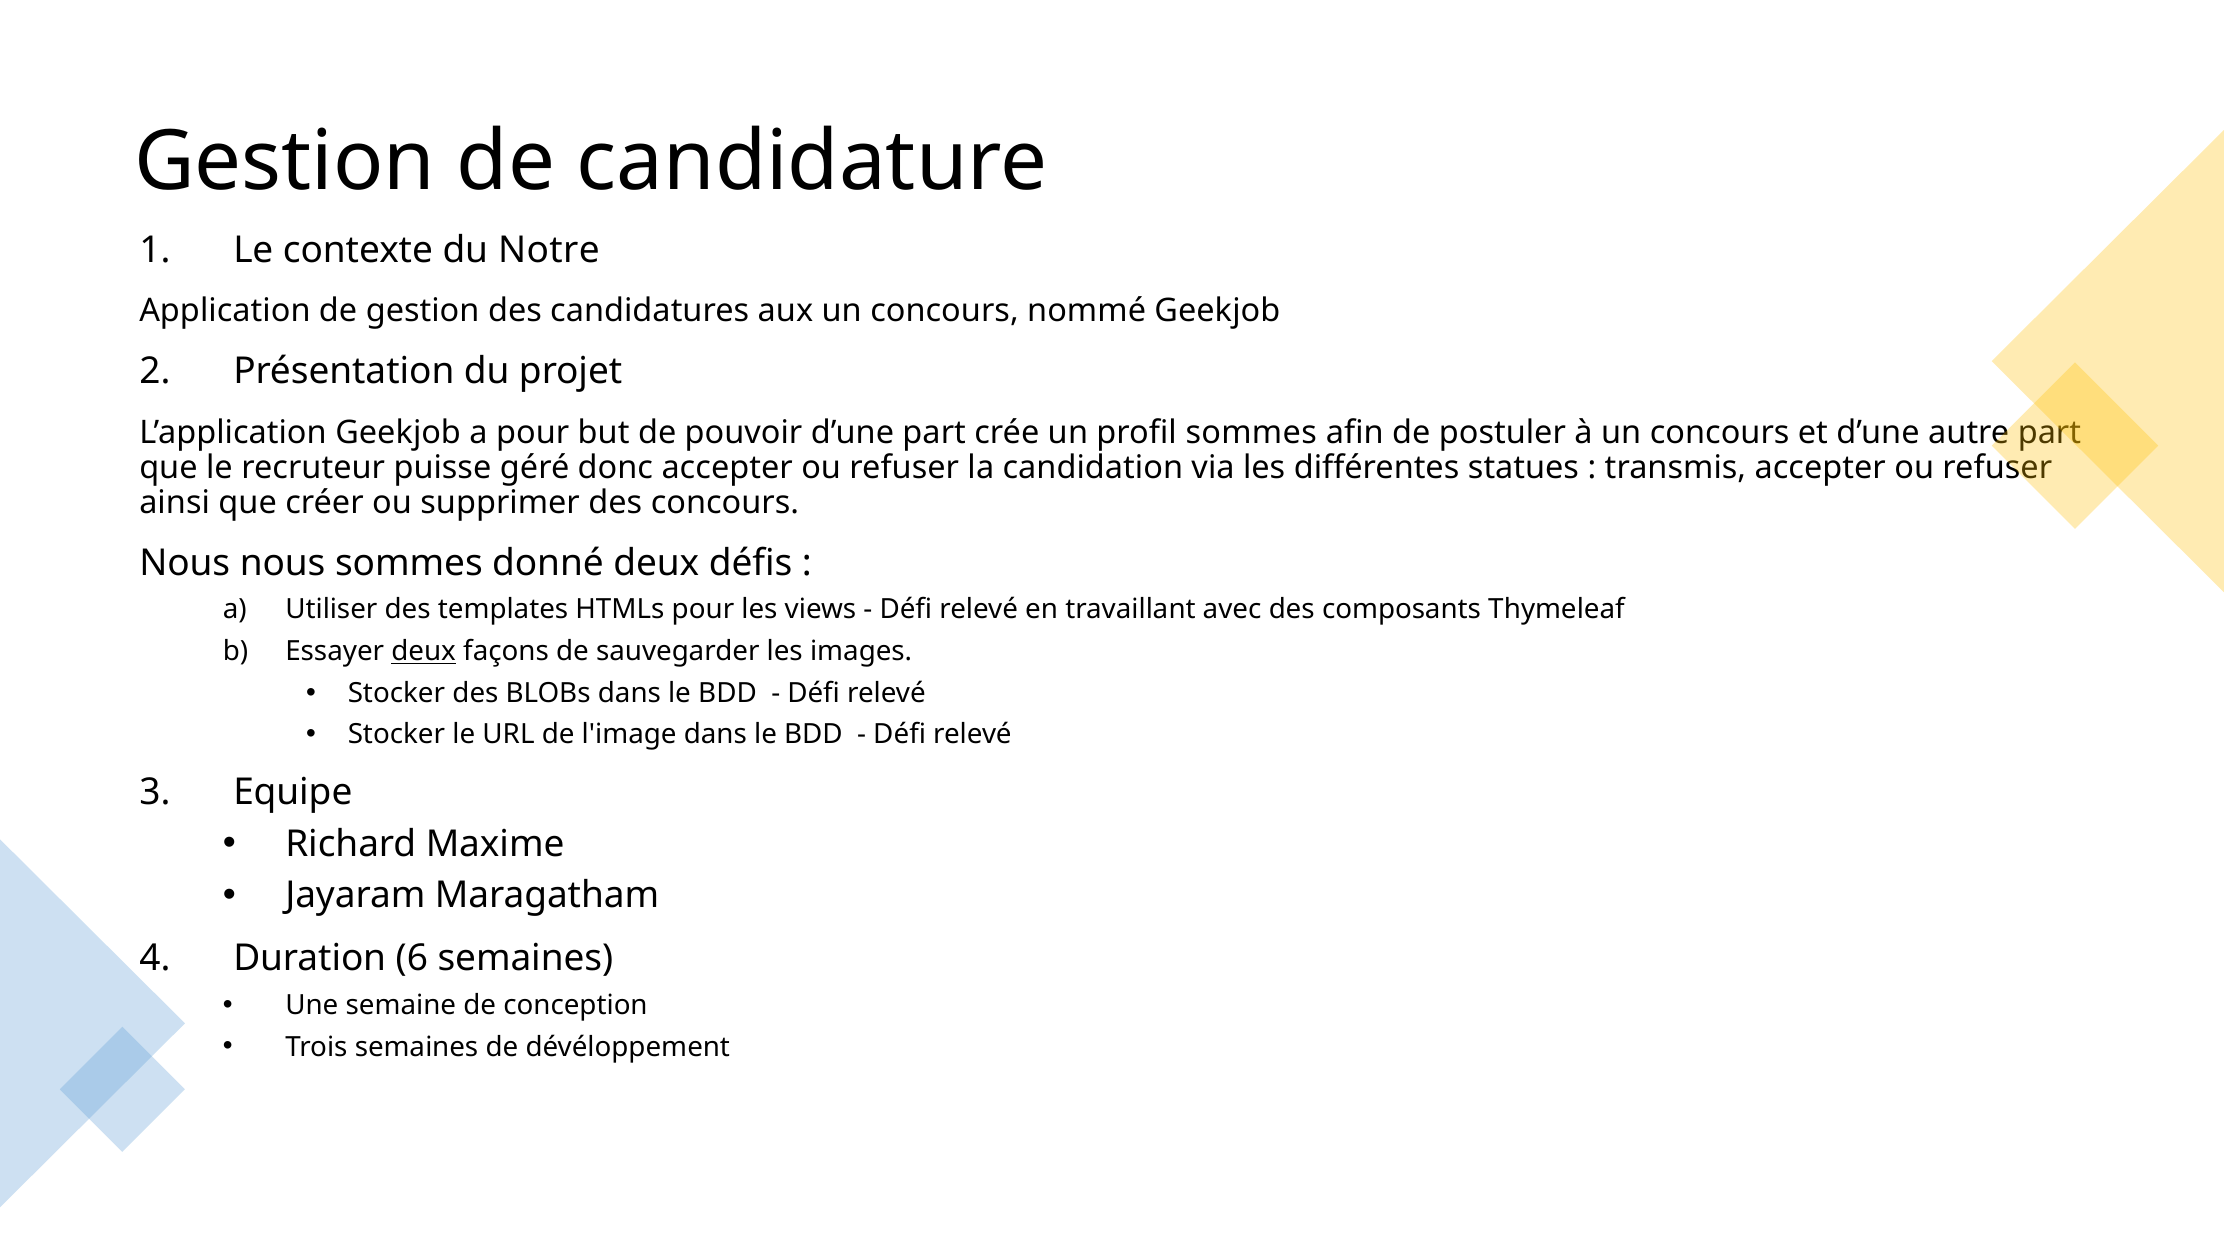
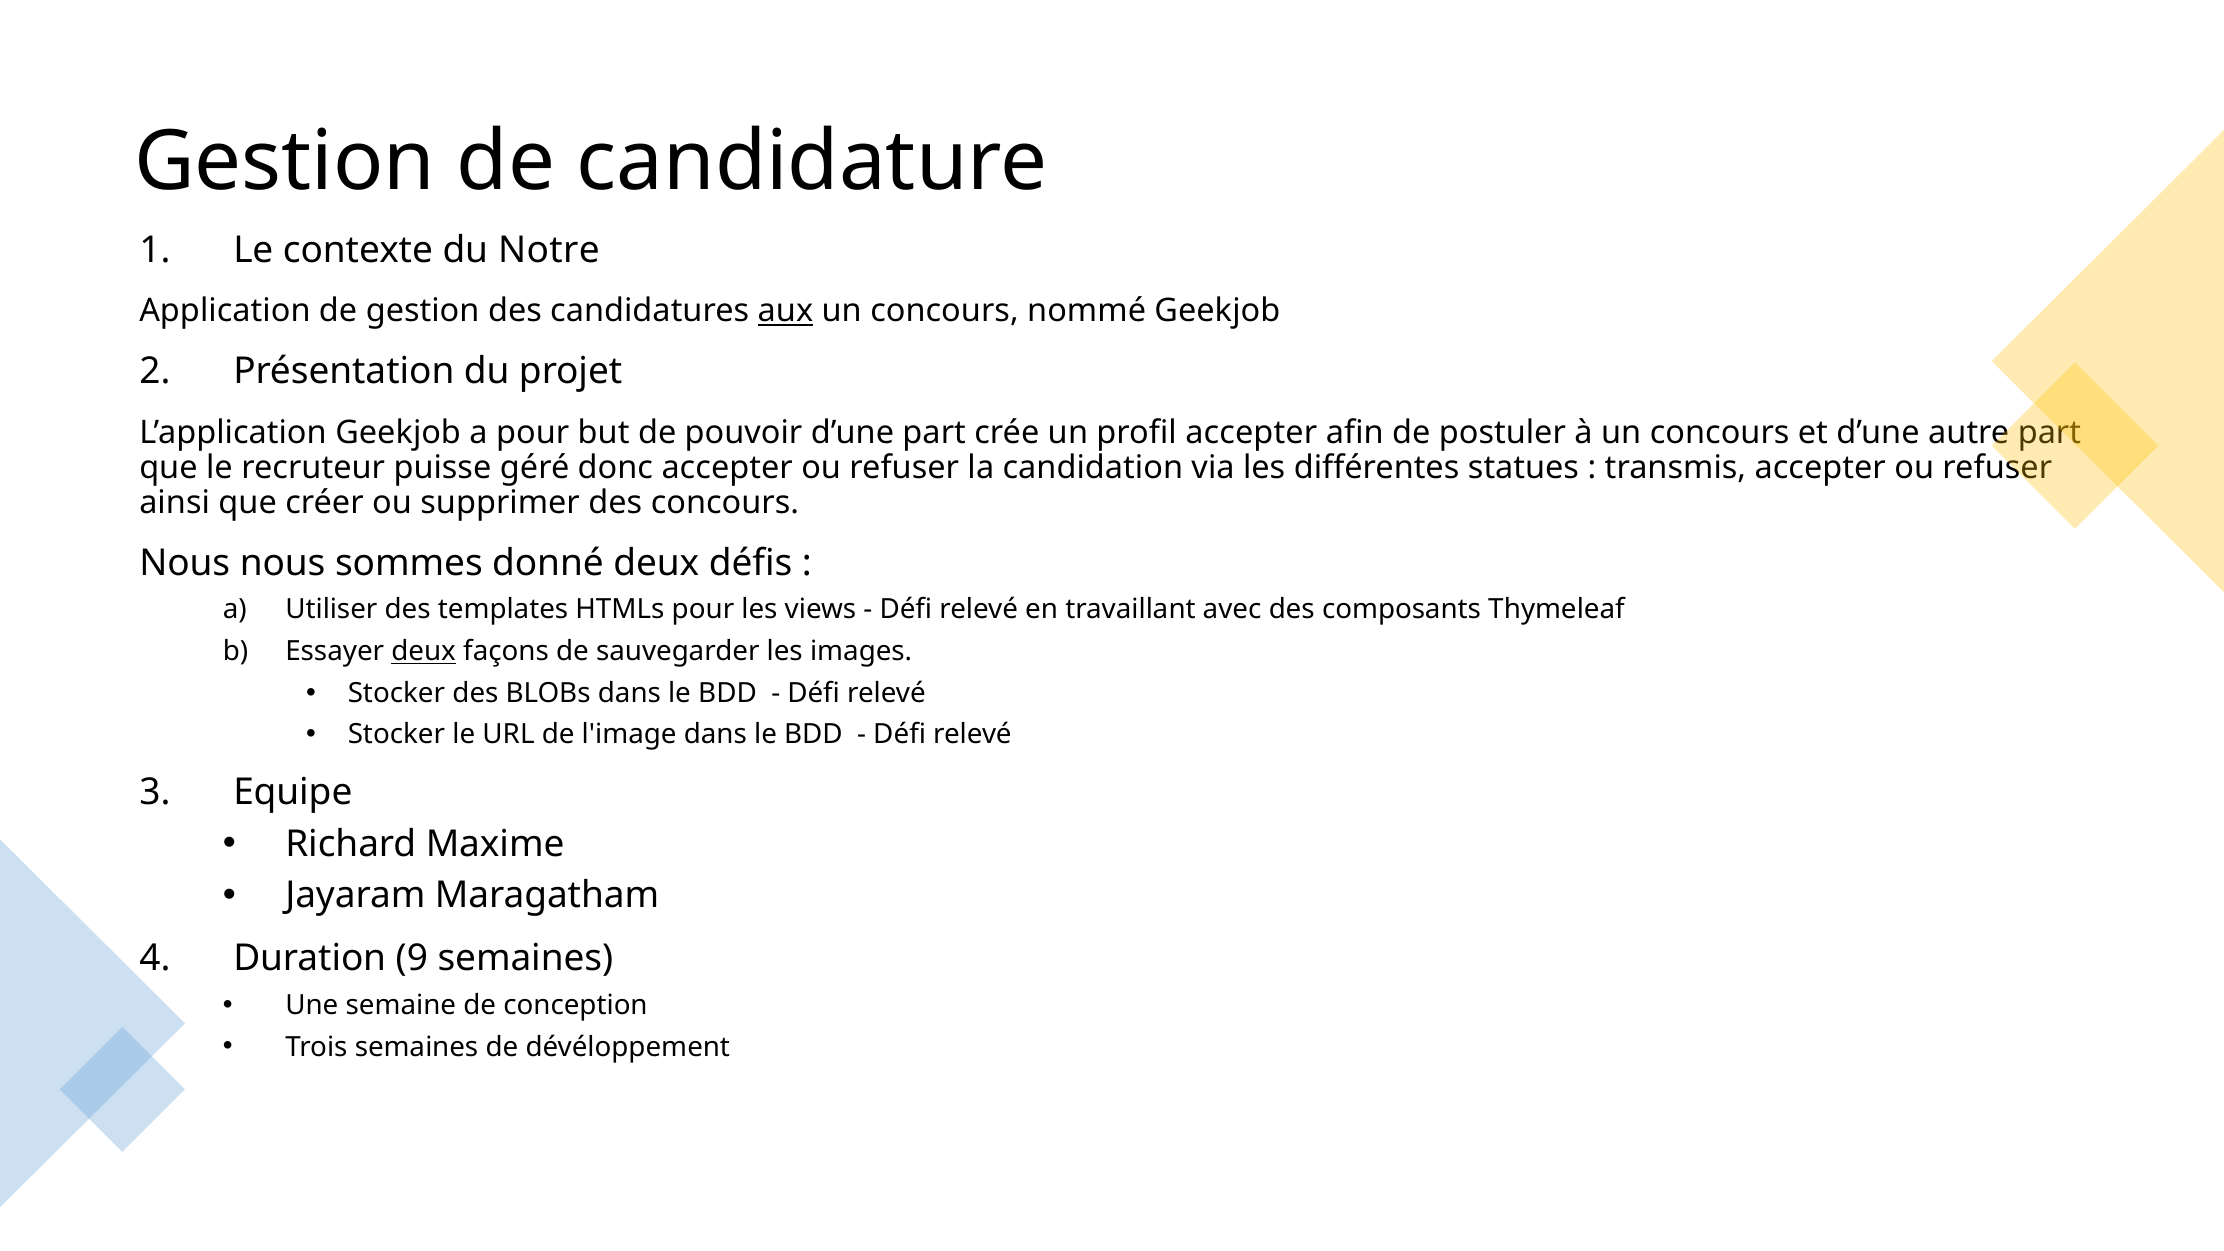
aux underline: none -> present
profil sommes: sommes -> accepter
6: 6 -> 9
